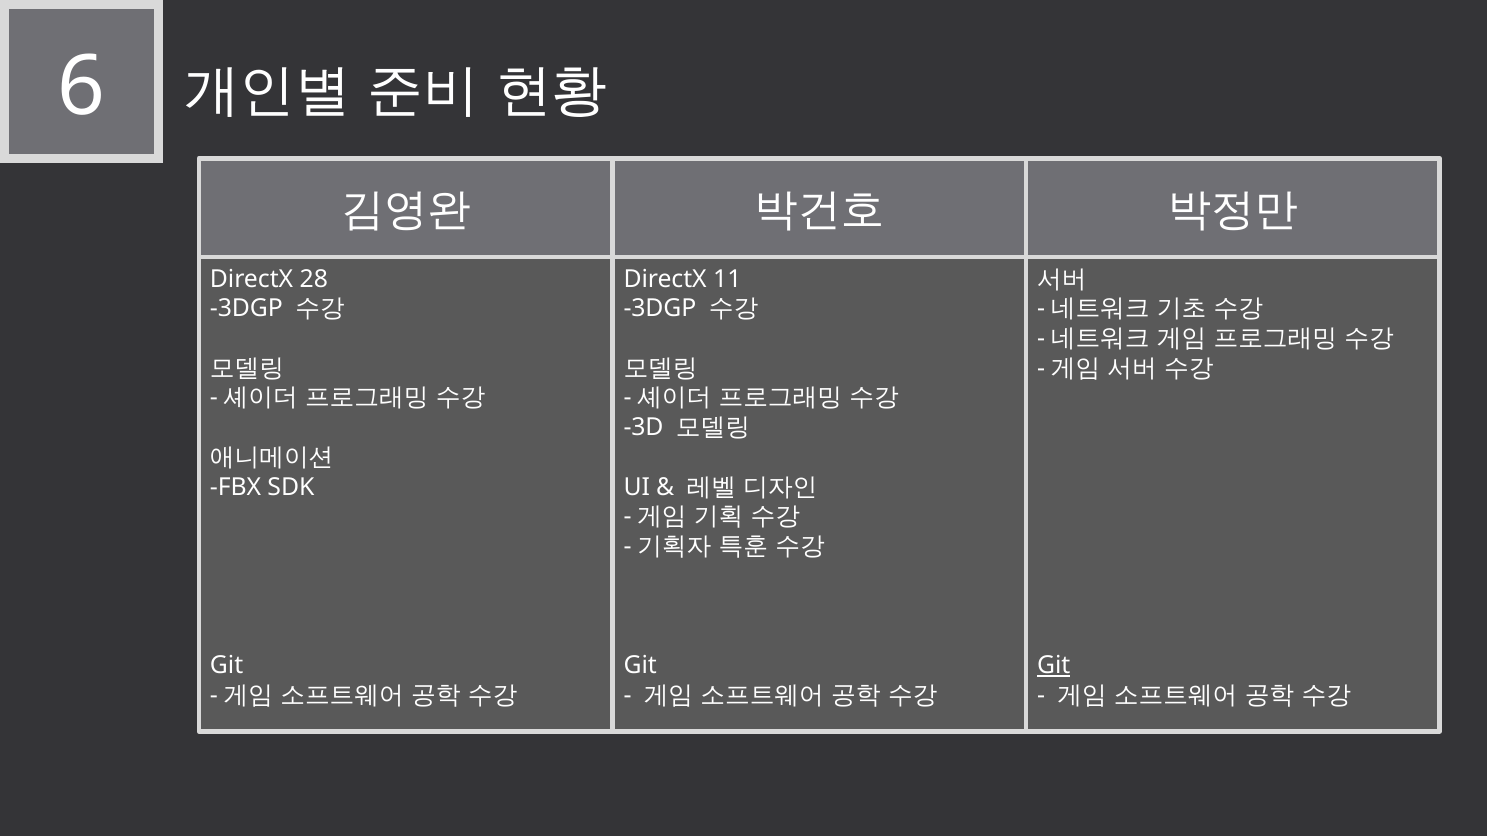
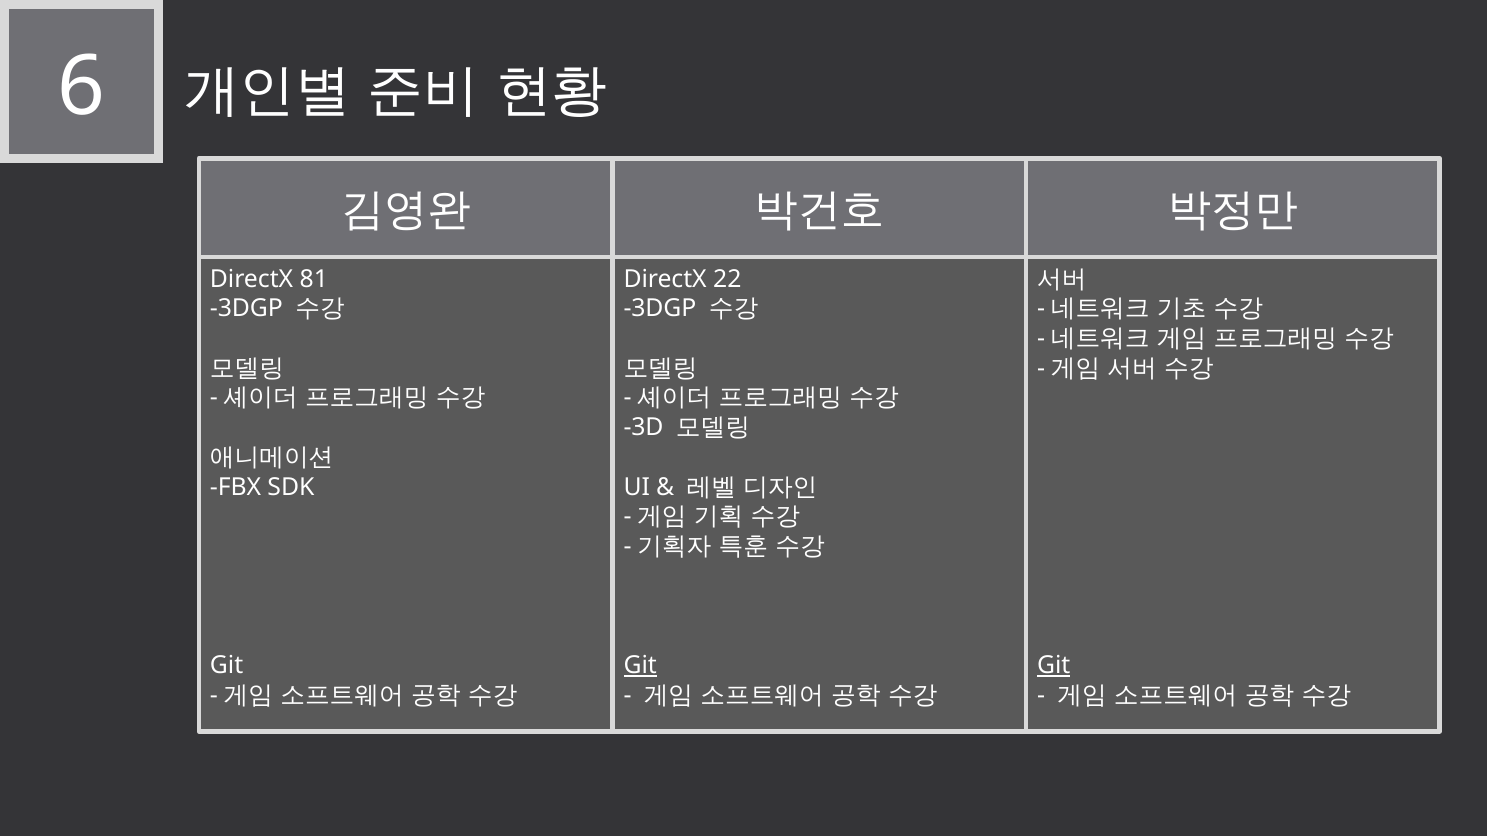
28: 28 -> 81
11: 11 -> 22
Git at (640, 666) underline: none -> present
